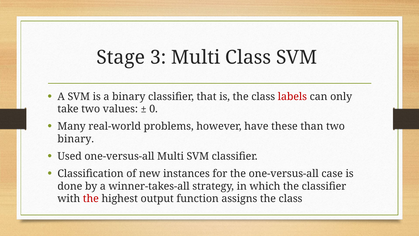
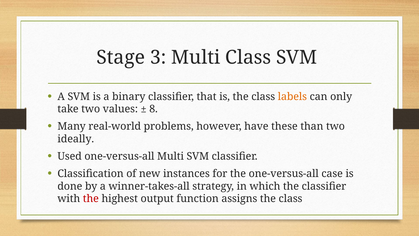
labels colour: red -> orange
0: 0 -> 8
binary at (76, 139): binary -> ideally
